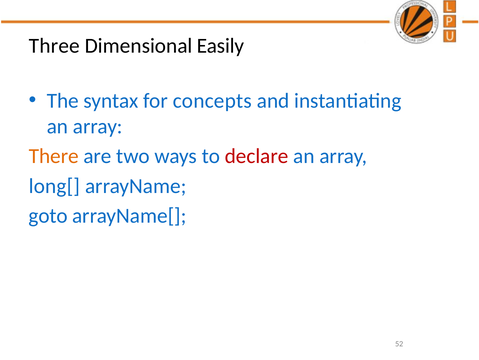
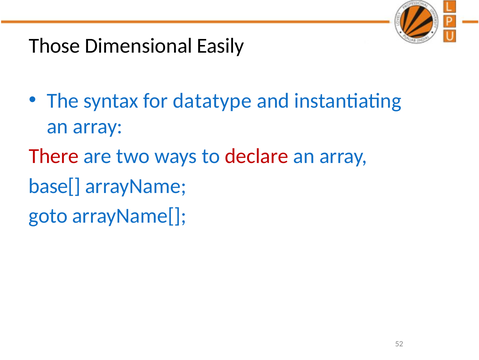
Three: Three -> Those
concepts: concepts -> datatype
There colour: orange -> red
long[: long[ -> base[
